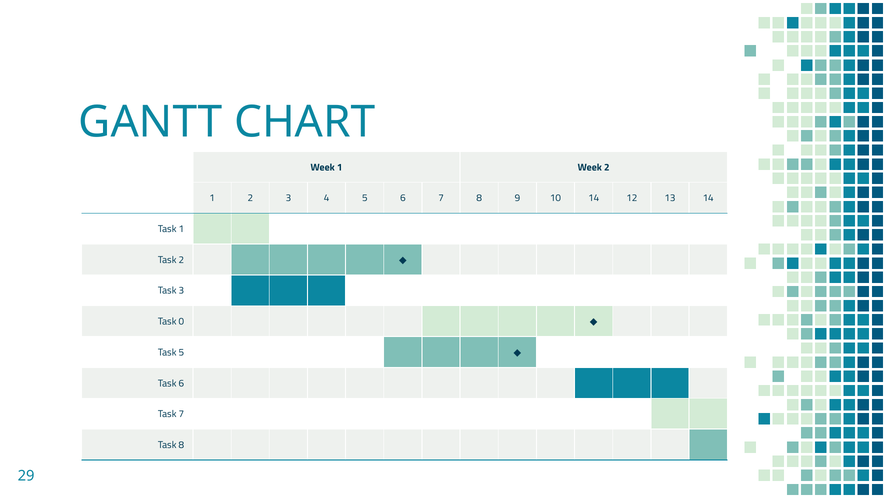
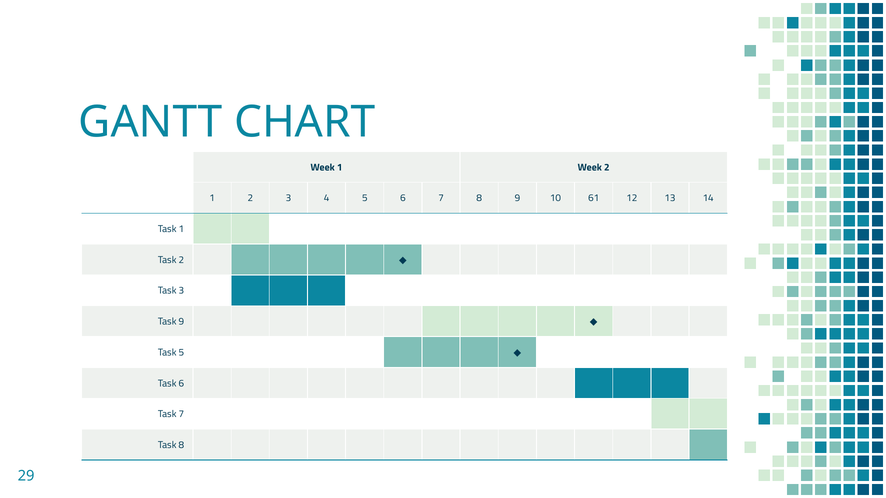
10 14: 14 -> 61
Task 0: 0 -> 9
